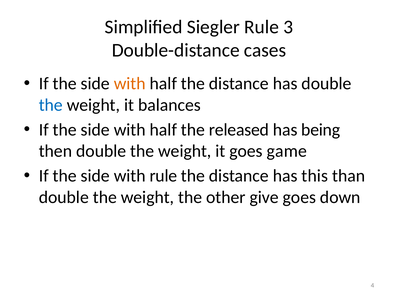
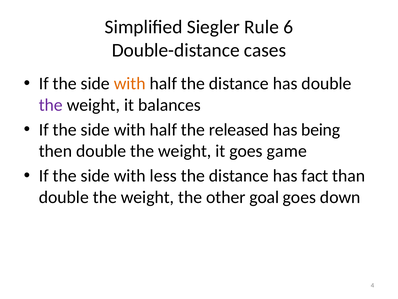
3: 3 -> 6
the at (51, 105) colour: blue -> purple
with rule: rule -> less
this: this -> fact
give: give -> goal
